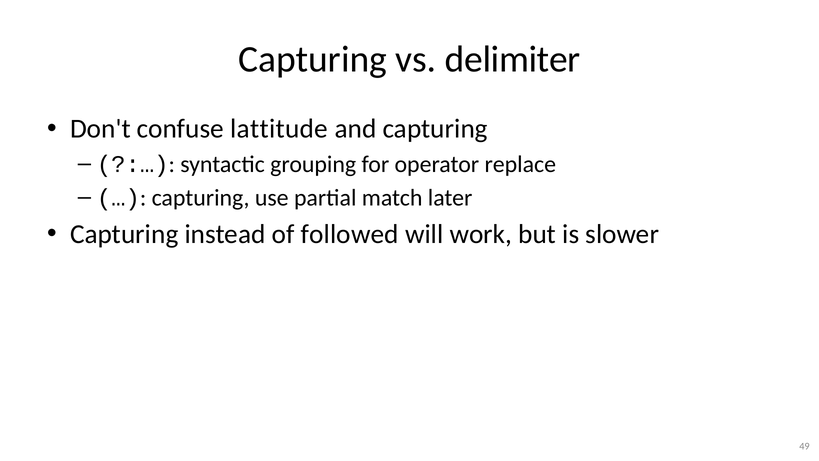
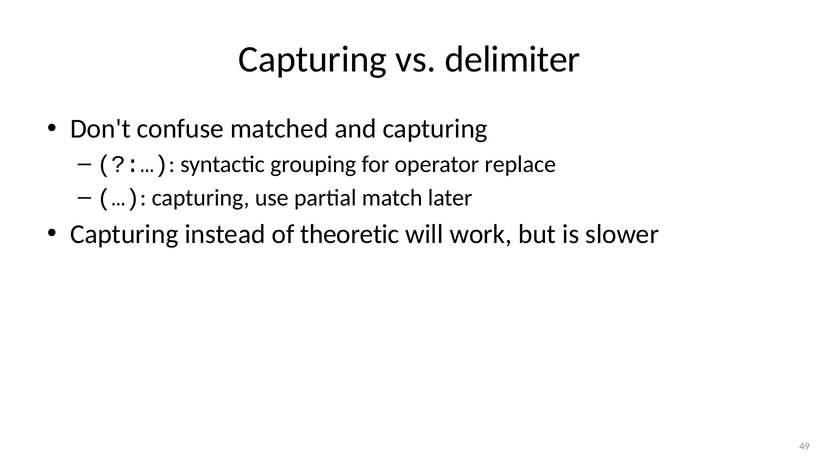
lattitude: lattitude -> matched
followed: followed -> theoretic
